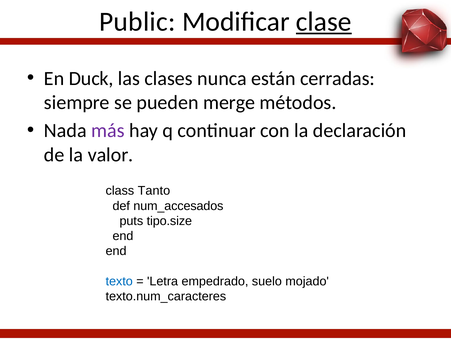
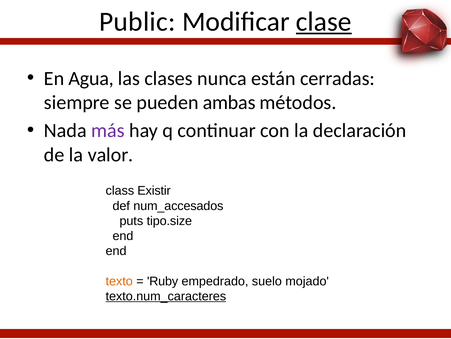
Duck: Duck -> Agua
merge: merge -> ambas
Tanto: Tanto -> Existir
texto colour: blue -> orange
Letra: Letra -> Ruby
texto.num_caracteres underline: none -> present
